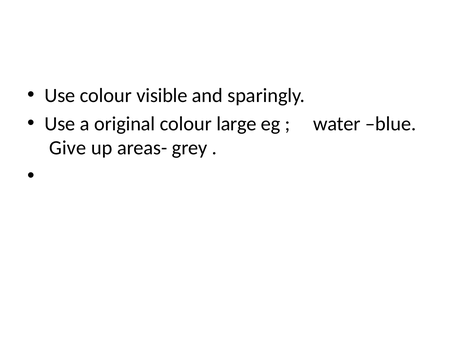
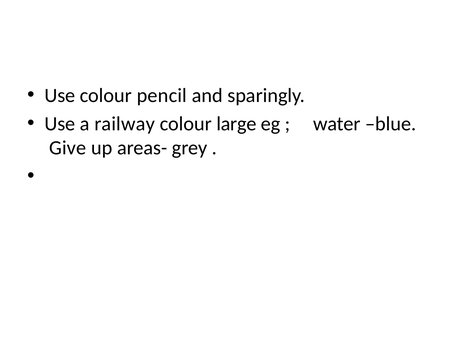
visible: visible -> pencil
original: original -> railway
